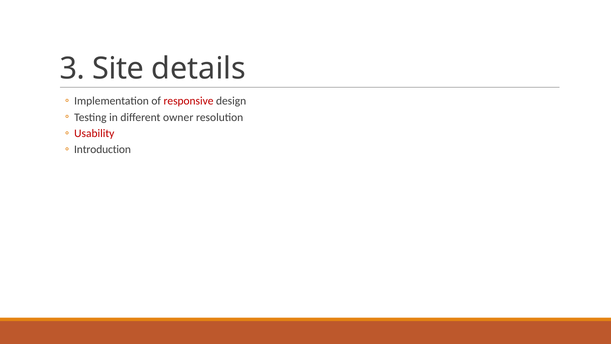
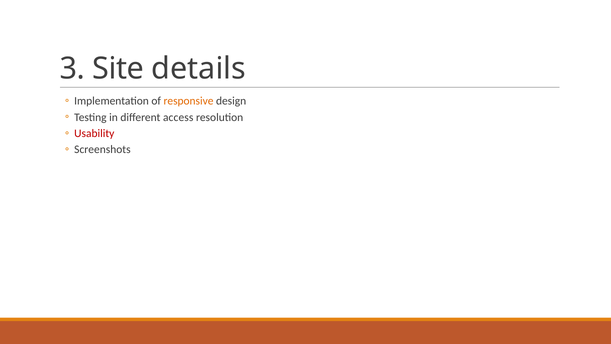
responsive colour: red -> orange
owner: owner -> access
Introduction: Introduction -> Screenshots
